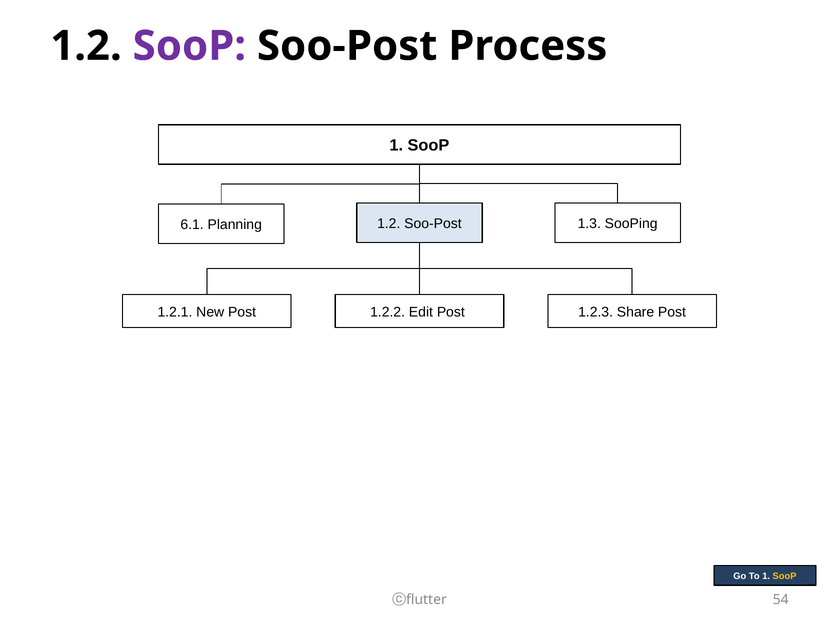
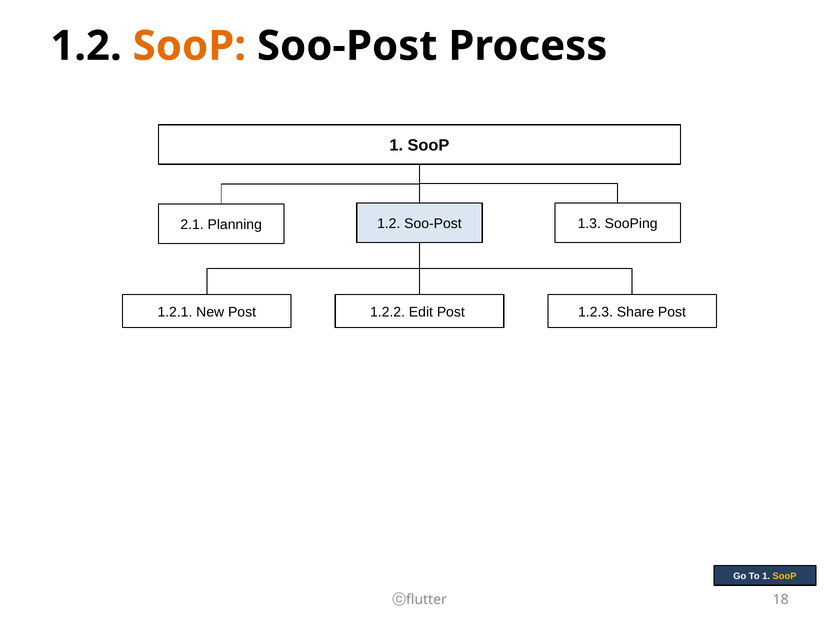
SooP at (189, 46) colour: purple -> orange
6.1: 6.1 -> 2.1
54: 54 -> 18
